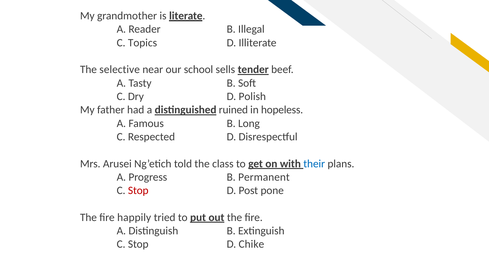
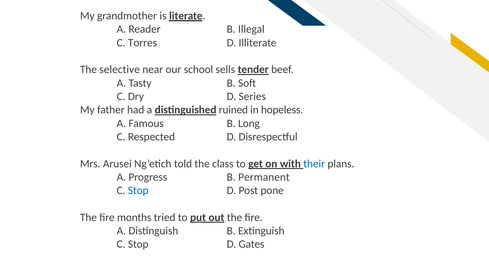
Topics: Topics -> Torres
Polish: Polish -> Series
Stop at (138, 191) colour: red -> blue
happily: happily -> months
Chike: Chike -> Gates
